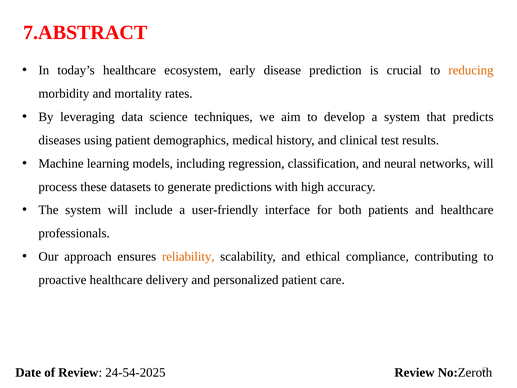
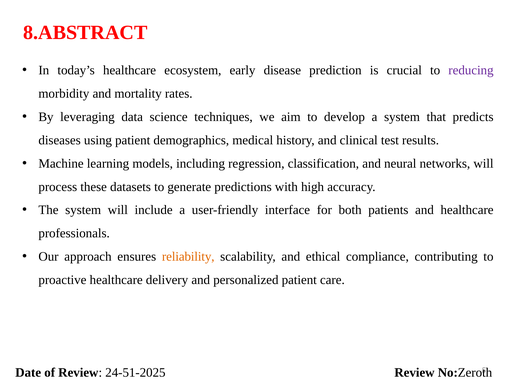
7.ABSTRACT: 7.ABSTRACT -> 8.ABSTRACT
reducing colour: orange -> purple
24-54-2025: 24-54-2025 -> 24-51-2025
